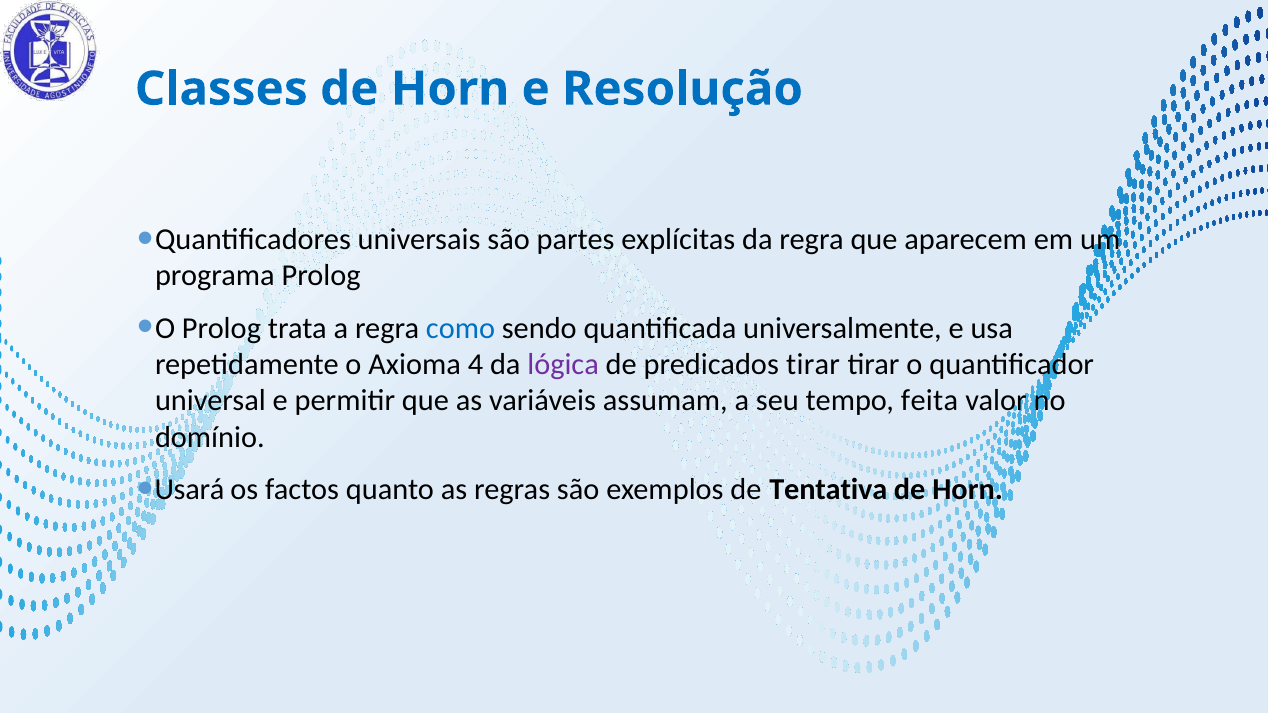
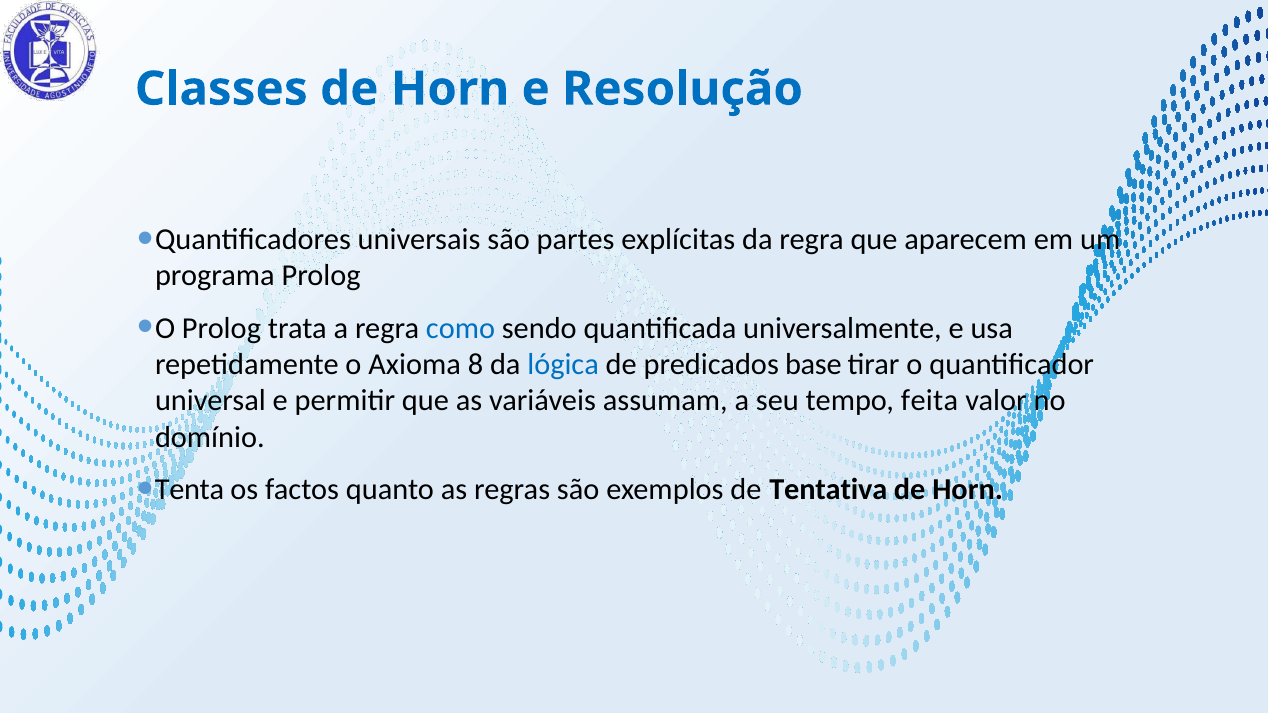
4: 4 -> 8
lógica colour: purple -> blue
predicados tirar: tirar -> base
Usará: Usará -> Tenta
